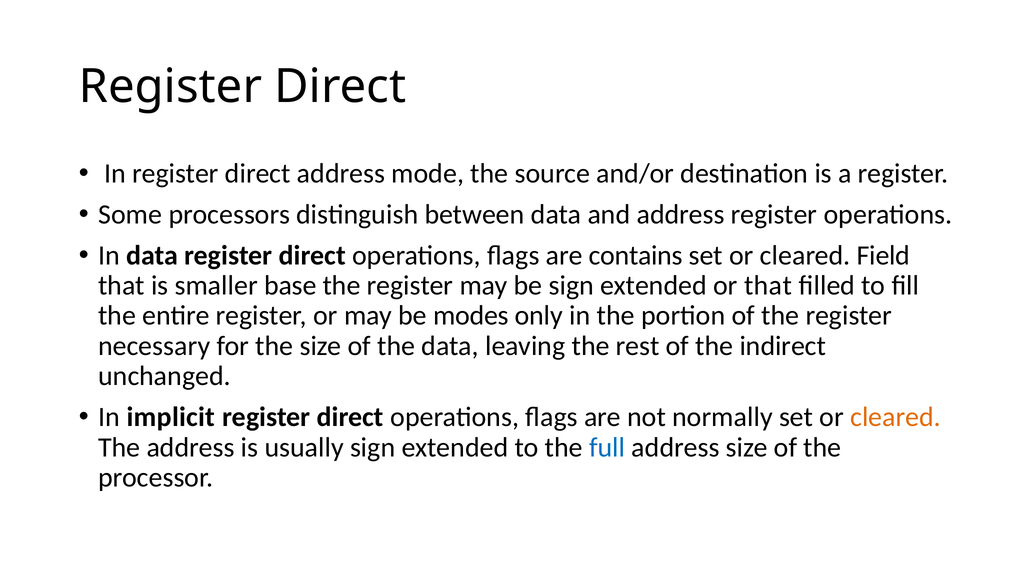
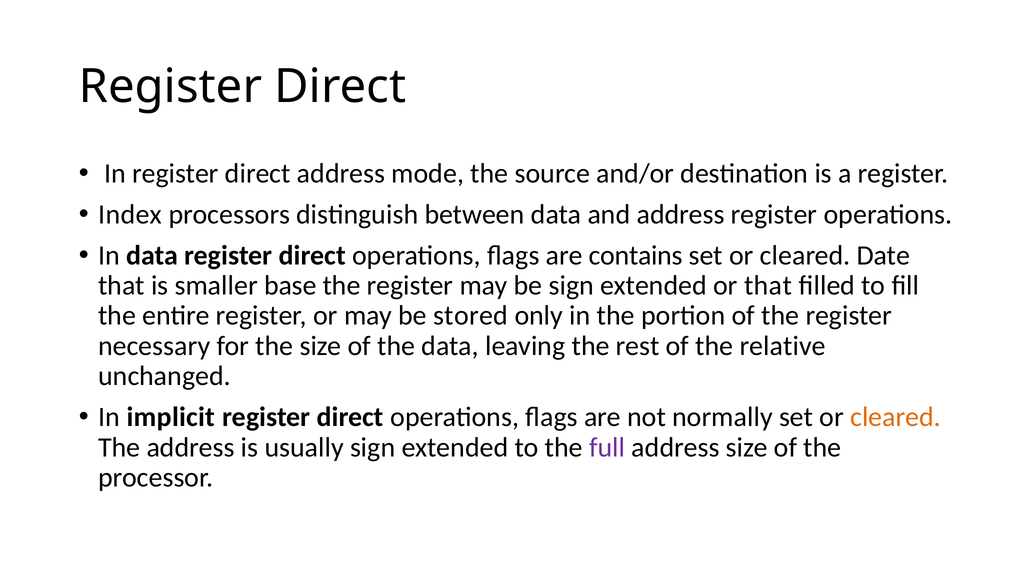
Some: Some -> Index
Field: Field -> Date
modes: modes -> stored
indirect: indirect -> relative
full colour: blue -> purple
